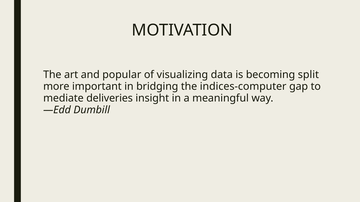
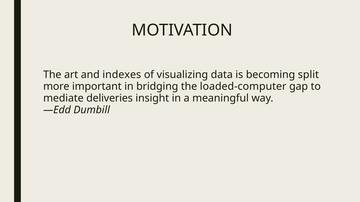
popular: popular -> indexes
indices-computer: indices-computer -> loaded-computer
